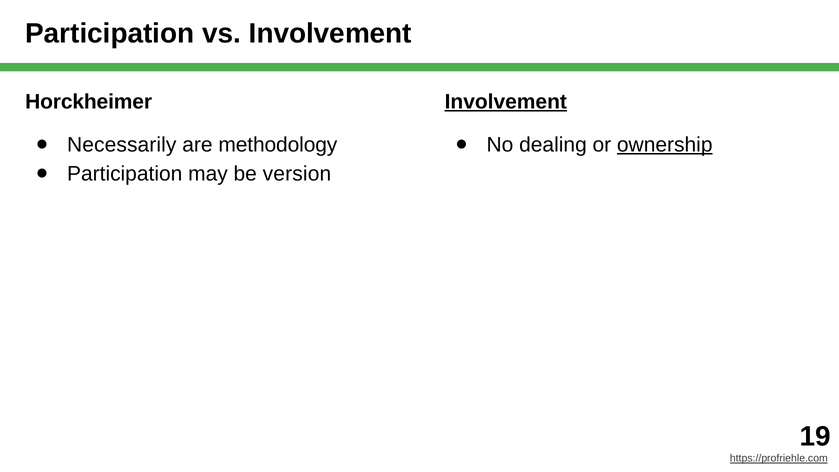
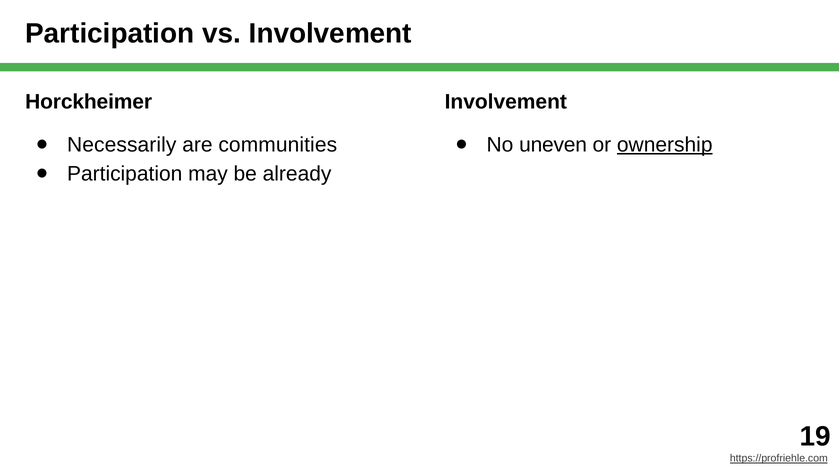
Involvement at (506, 102) underline: present -> none
methodology: methodology -> communities
dealing: dealing -> uneven
version: version -> already
